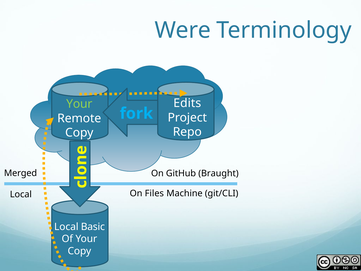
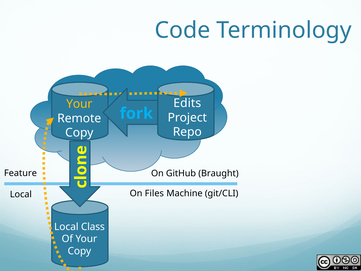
Were: Were -> Code
Your at (79, 104) colour: light green -> yellow
Merged: Merged -> Feature
Basic: Basic -> Class
